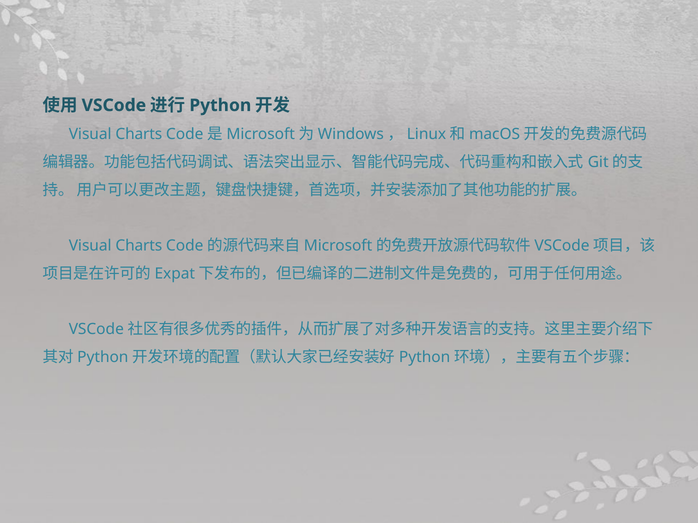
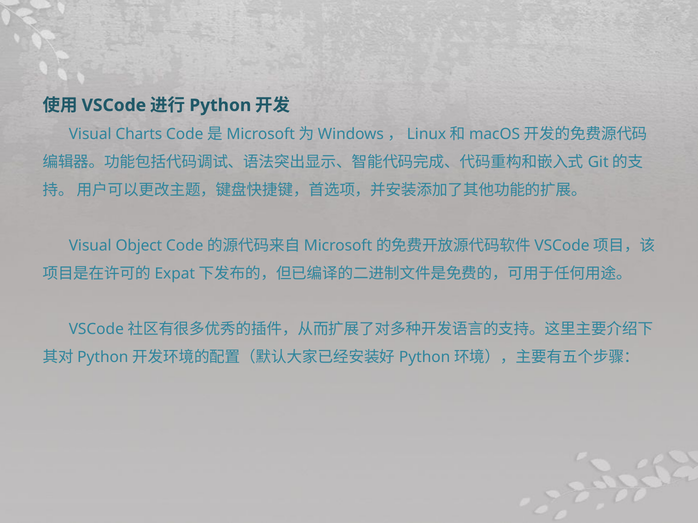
Charts at (139, 246): Charts -> Object
